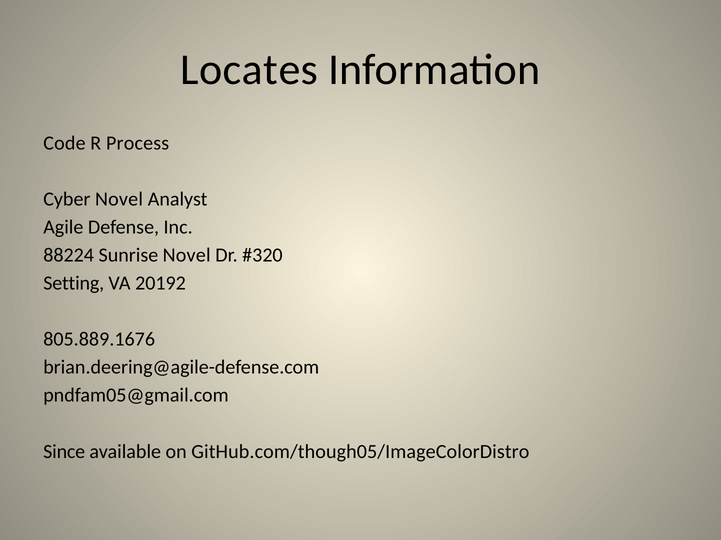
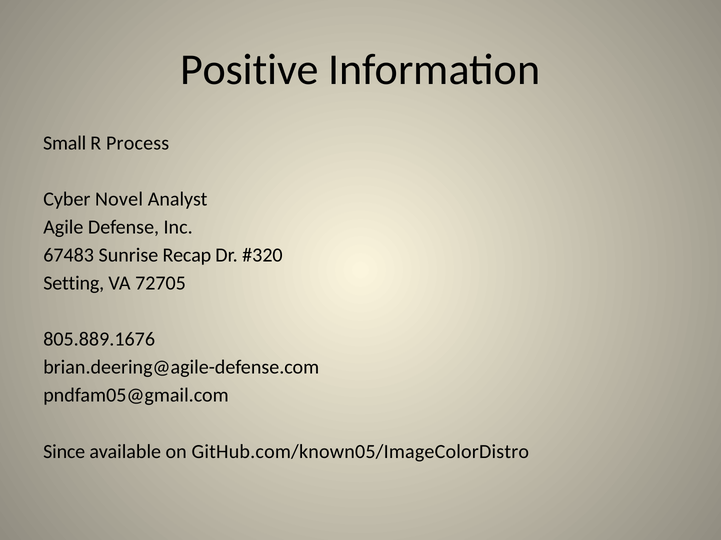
Locates: Locates -> Positive
Code: Code -> Small
88224: 88224 -> 67483
Sunrise Novel: Novel -> Recap
20192: 20192 -> 72705
GitHub.com/though05/ImageColorDistro: GitHub.com/though05/ImageColorDistro -> GitHub.com/known05/ImageColorDistro
